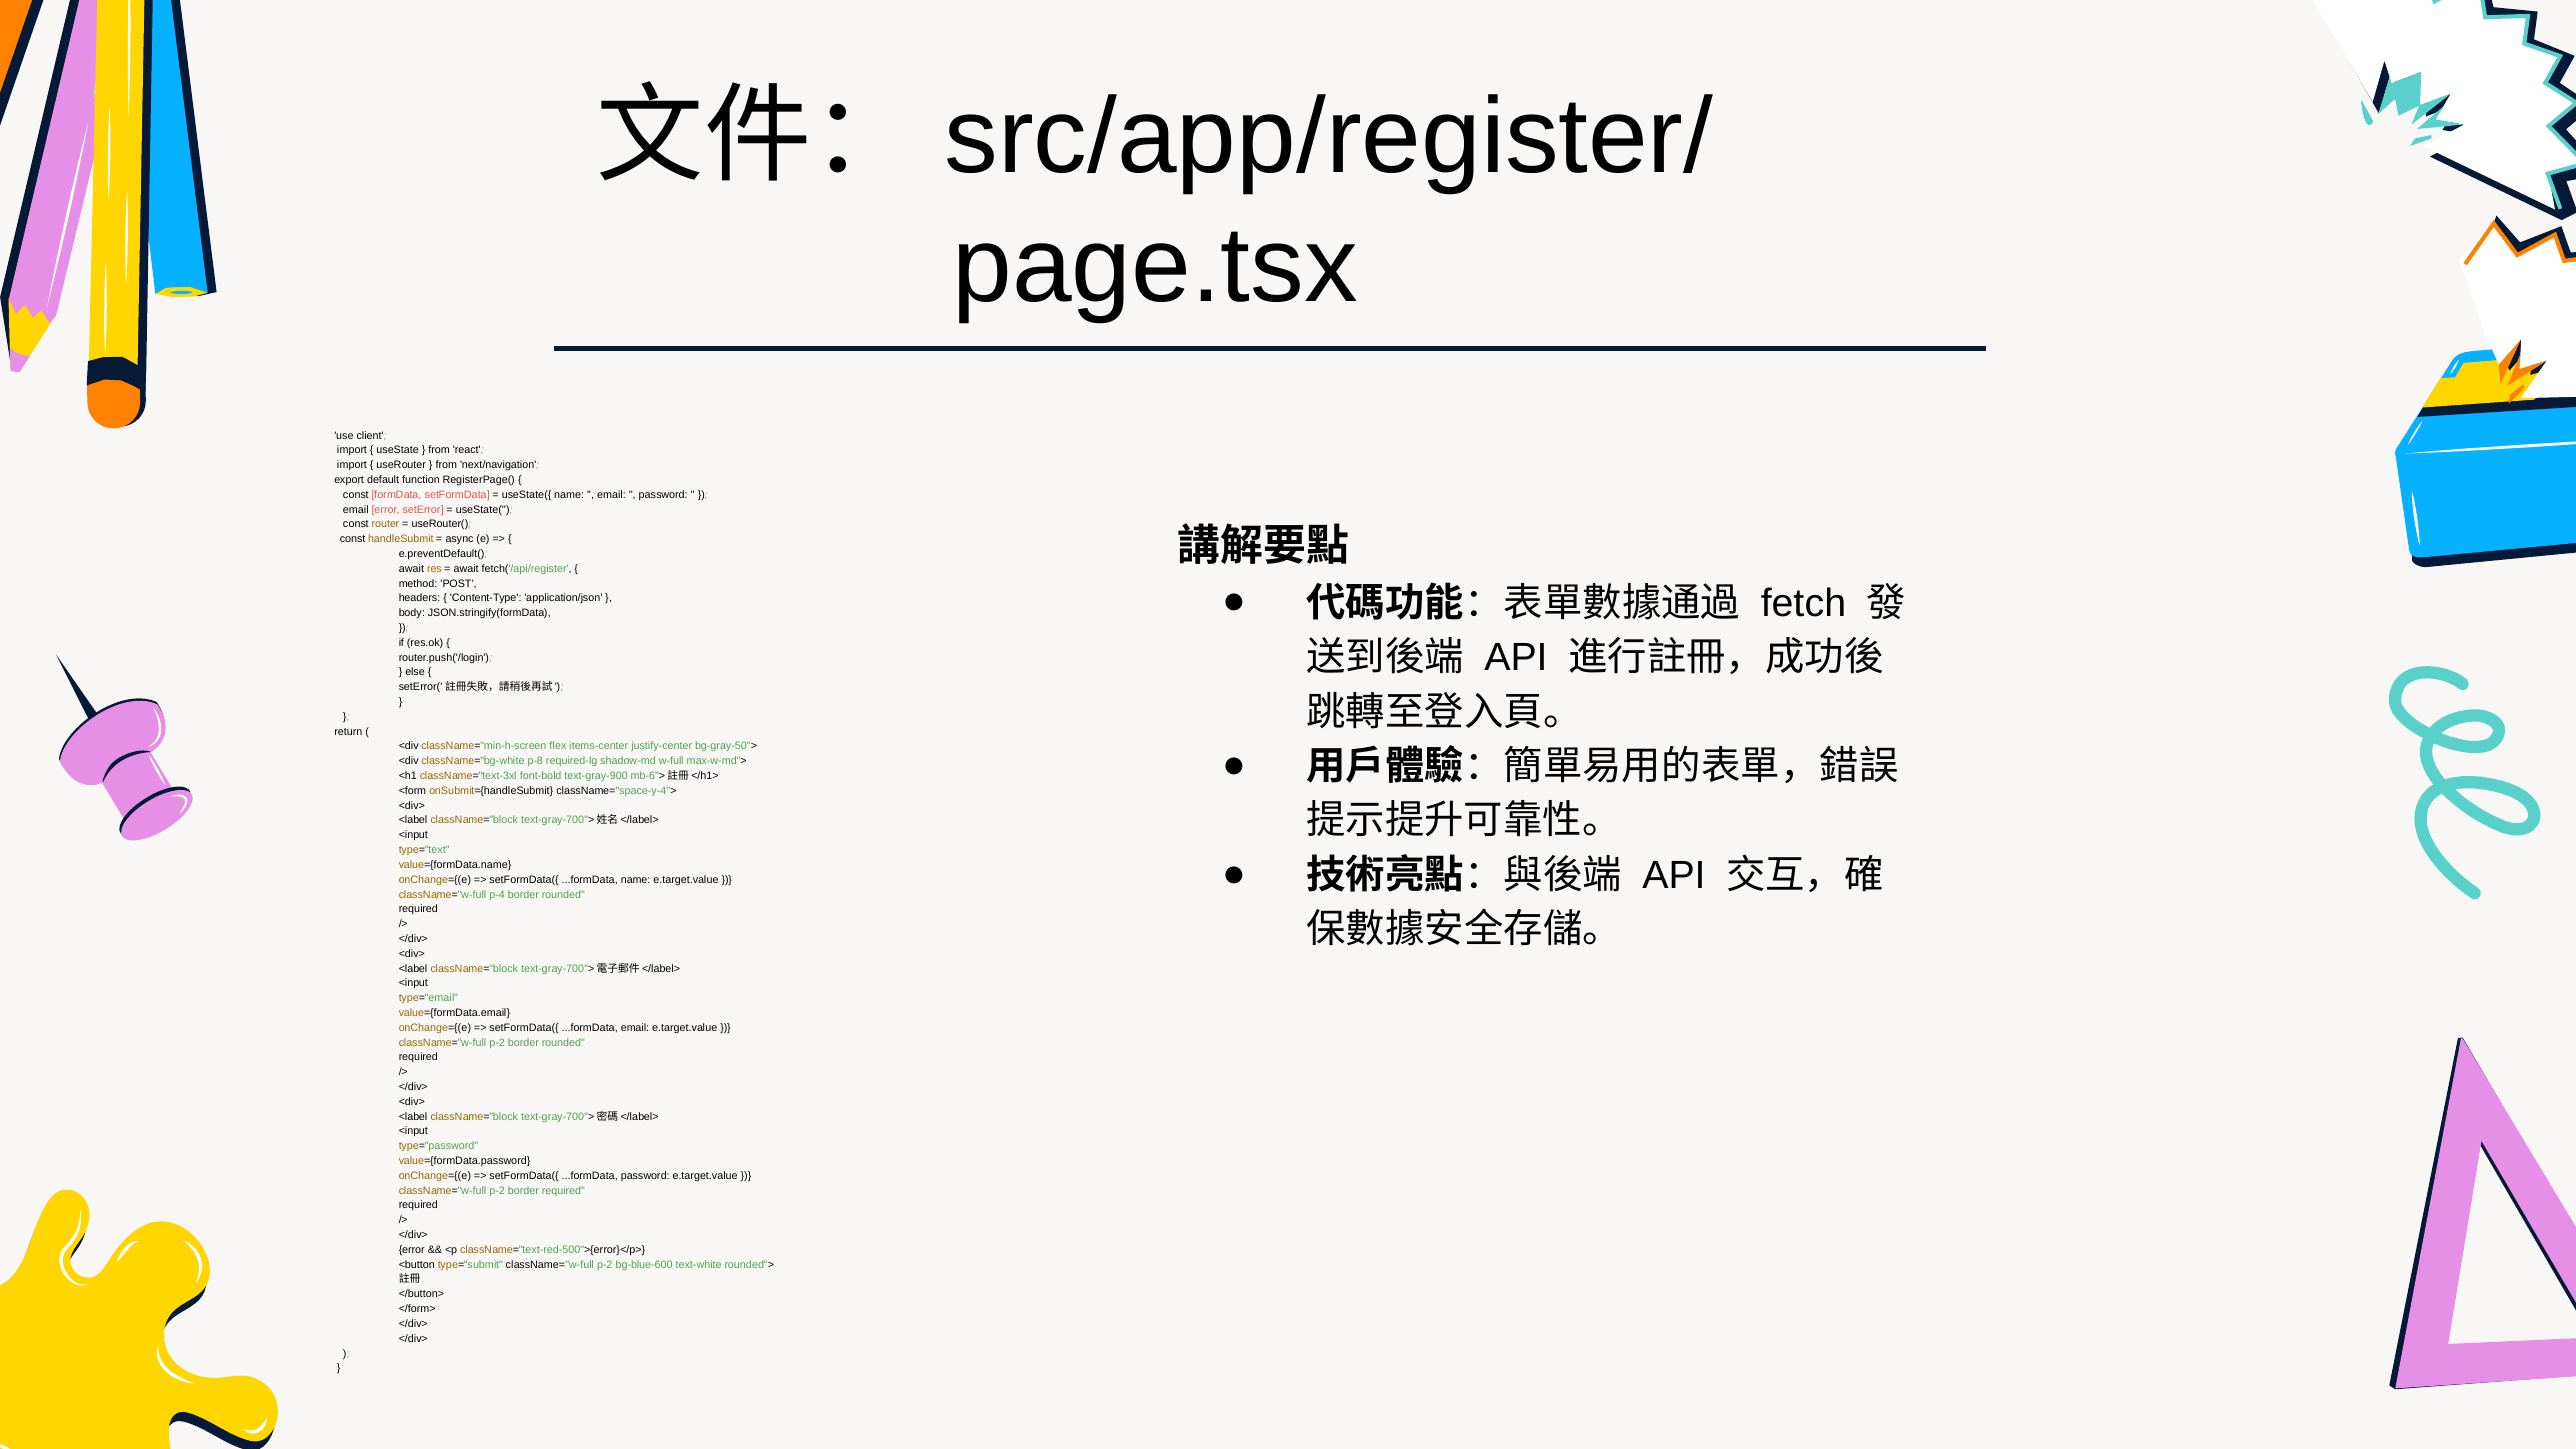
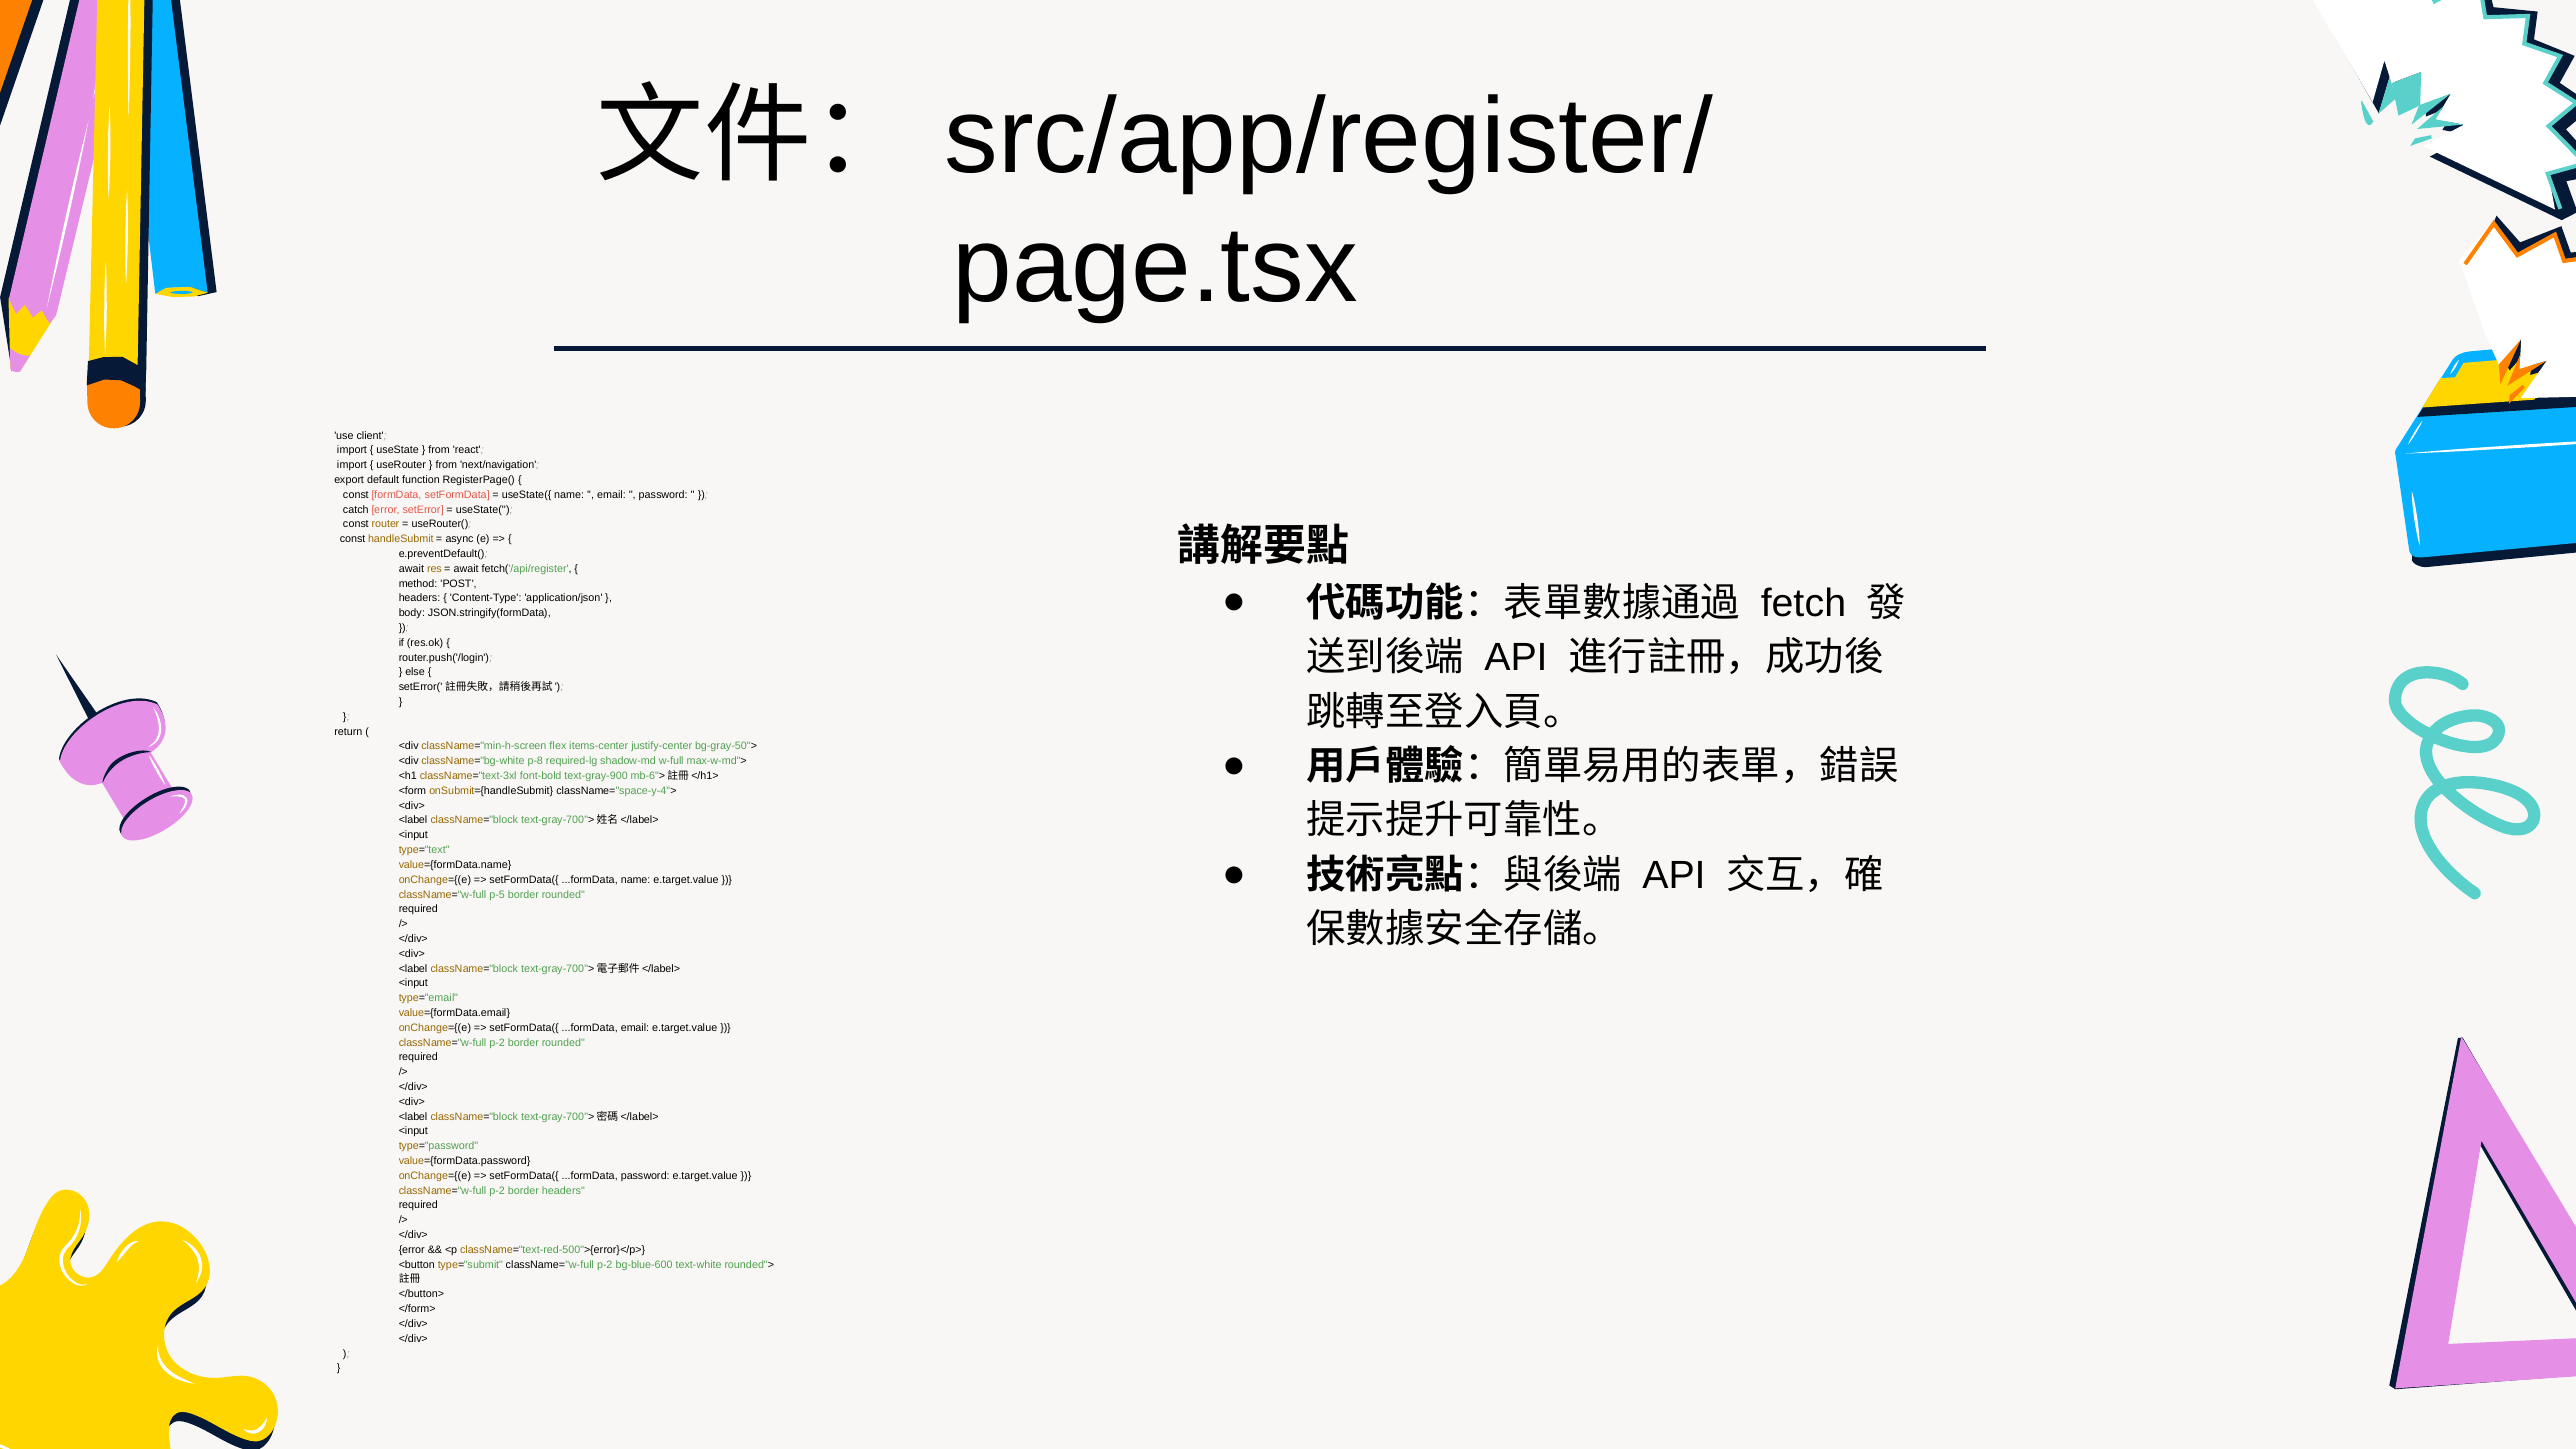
email at (356, 510): email -> catch
p-4: p-4 -> p-5
border required: required -> headers
